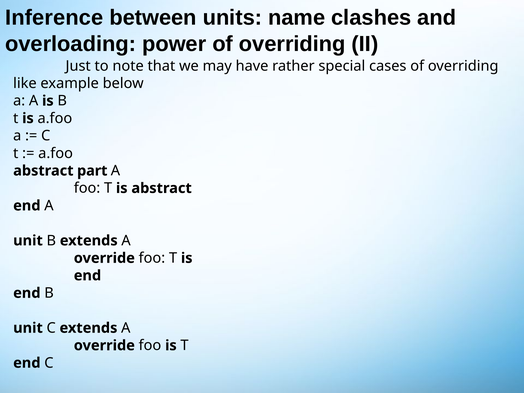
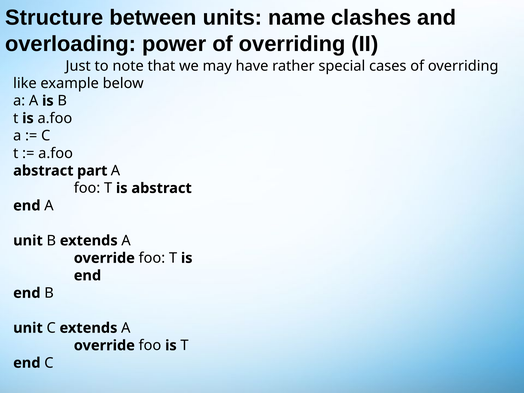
Inference: Inference -> Structure
